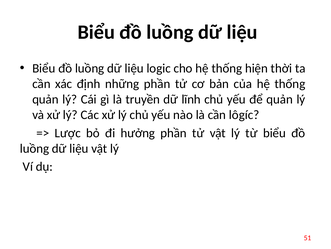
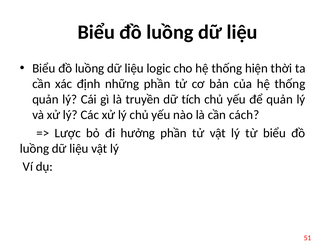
lĩnh: lĩnh -> tích
lôgíc: lôgíc -> cách
